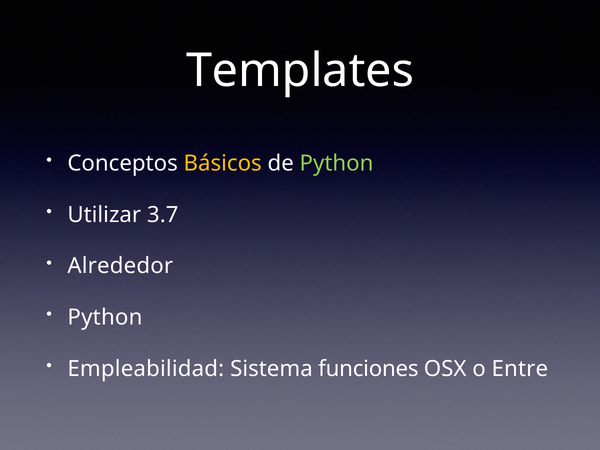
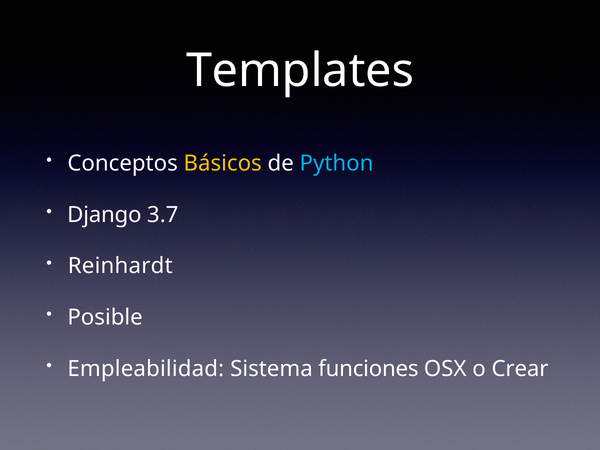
Python at (337, 163) colour: light green -> light blue
Utilizar: Utilizar -> Django
Alrededor: Alrededor -> Reinhardt
Python at (105, 317): Python -> Posible
Entre: Entre -> Crear
